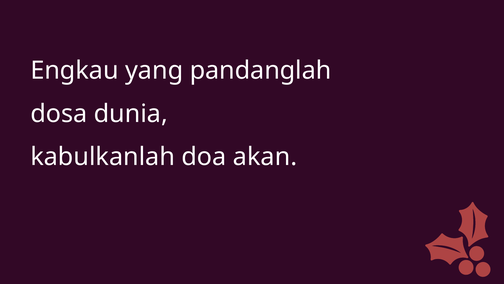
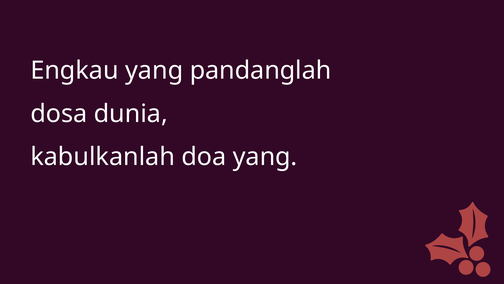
doa akan: akan -> yang
